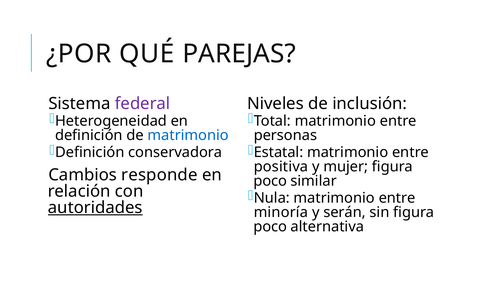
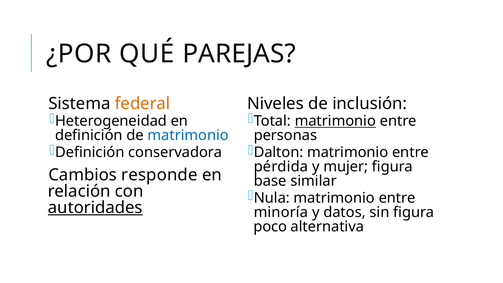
federal colour: purple -> orange
matrimonio at (335, 121) underline: none -> present
Estatal: Estatal -> Dalton
positiva: positiva -> pérdida
poco at (270, 181): poco -> base
serán: serán -> datos
